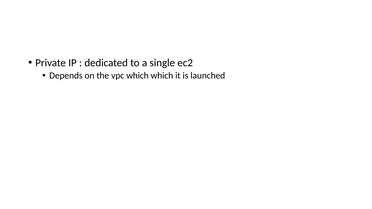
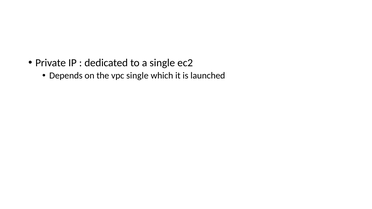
vpc which: which -> single
